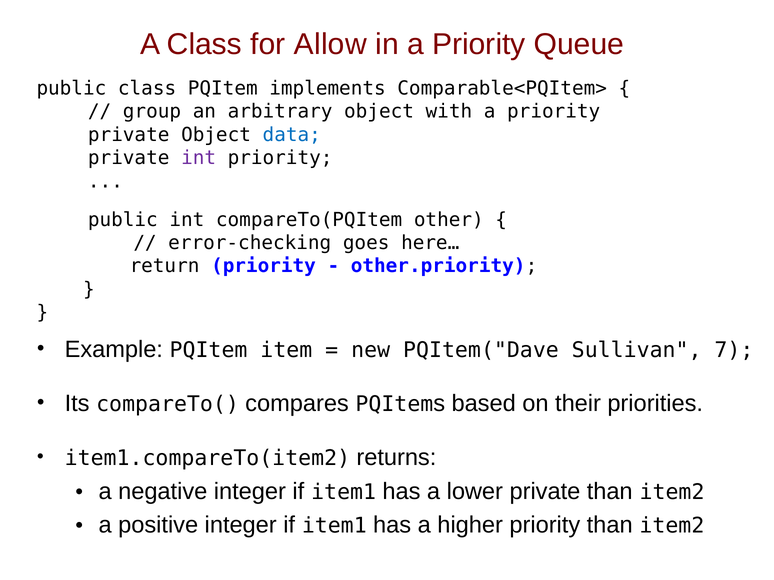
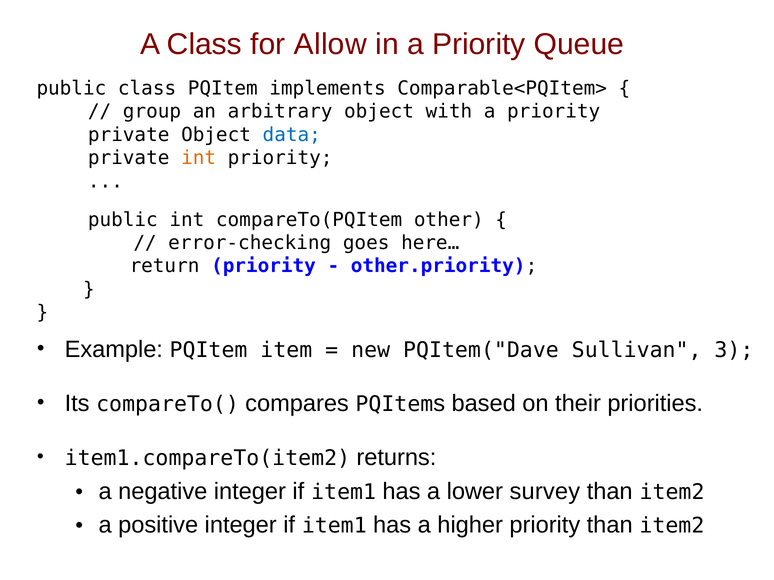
int at (199, 158) colour: purple -> orange
7: 7 -> 3
lower private: private -> survey
